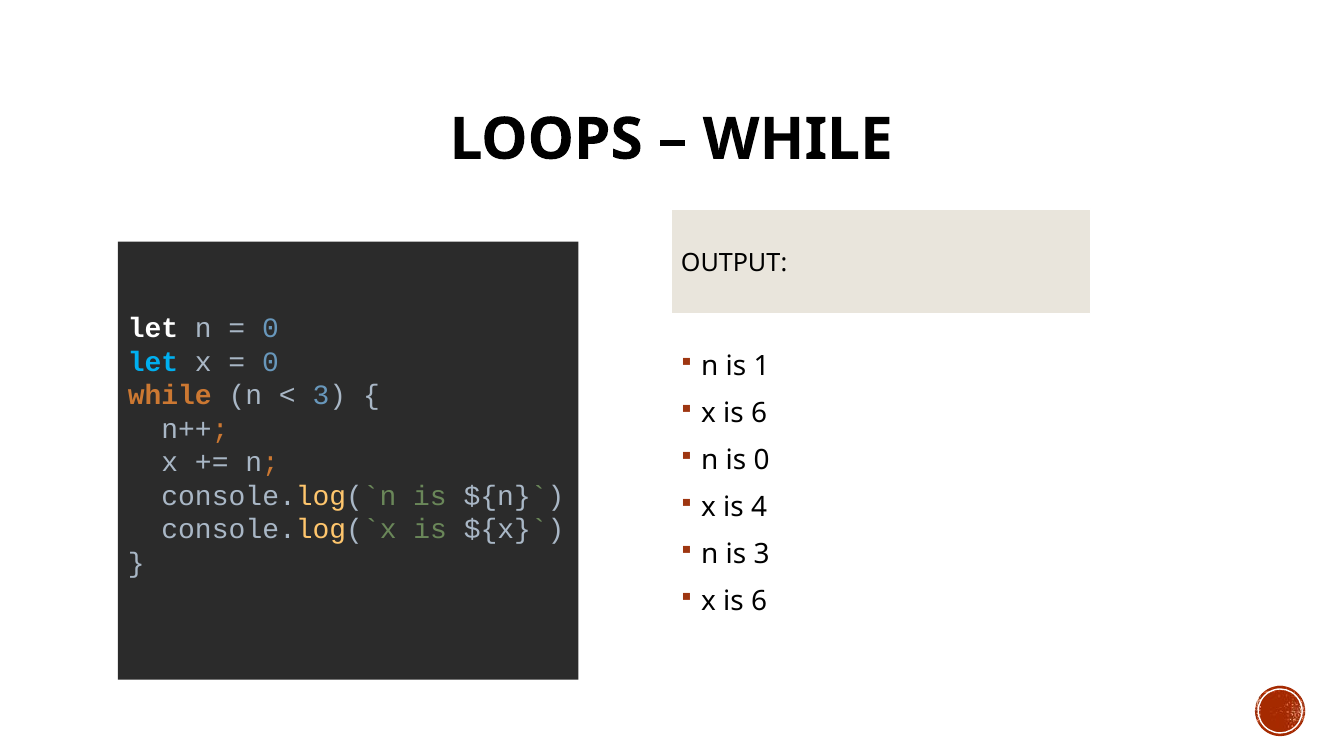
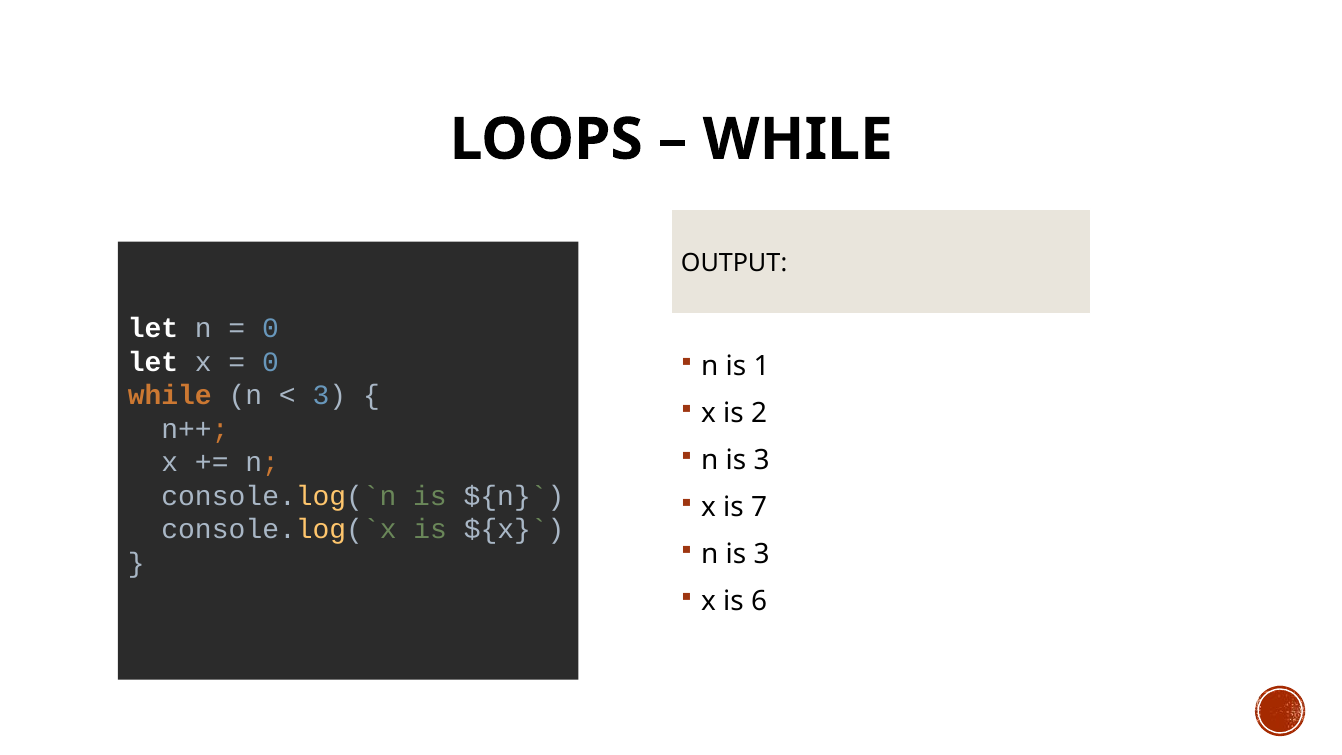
let at (153, 362) colour: light blue -> white
6 at (759, 413): 6 -> 2
0 at (762, 460): 0 -> 3
4: 4 -> 7
